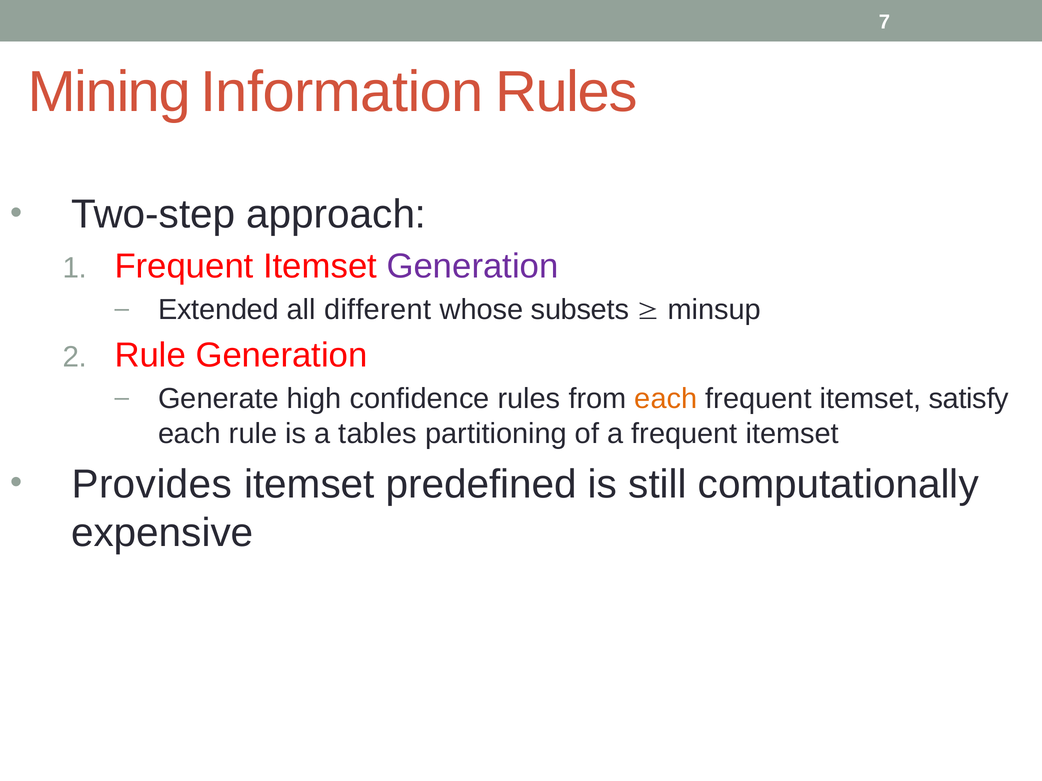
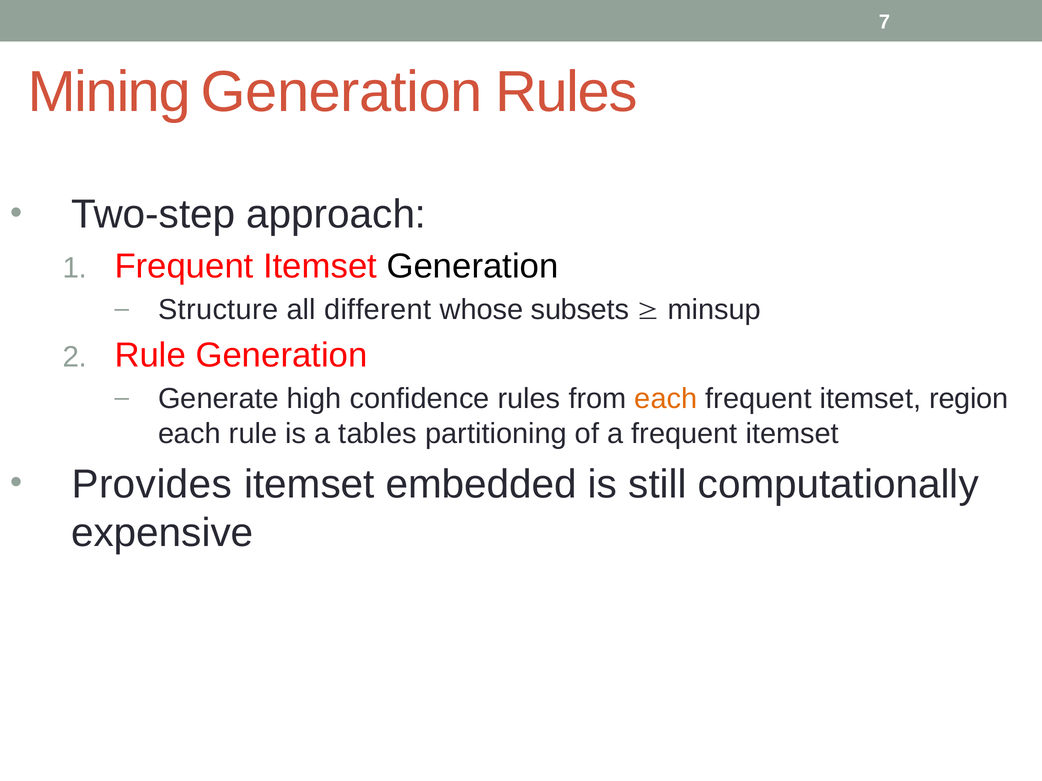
Mining Information: Information -> Generation
Generation at (473, 266) colour: purple -> black
Extended: Extended -> Structure
satisfy: satisfy -> region
predefined: predefined -> embedded
